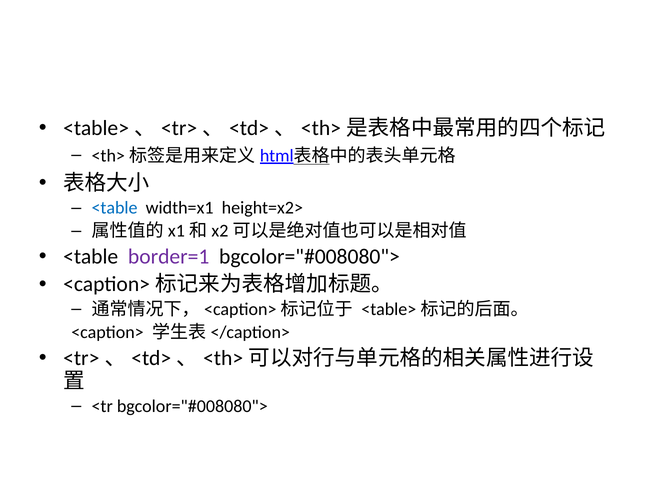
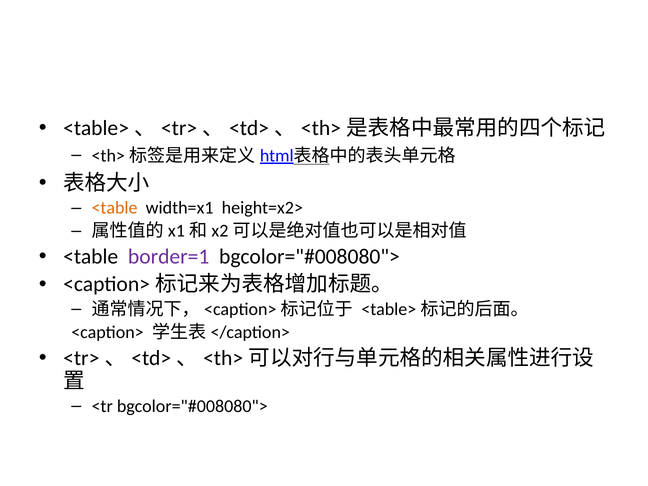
<table at (115, 208) colour: blue -> orange
